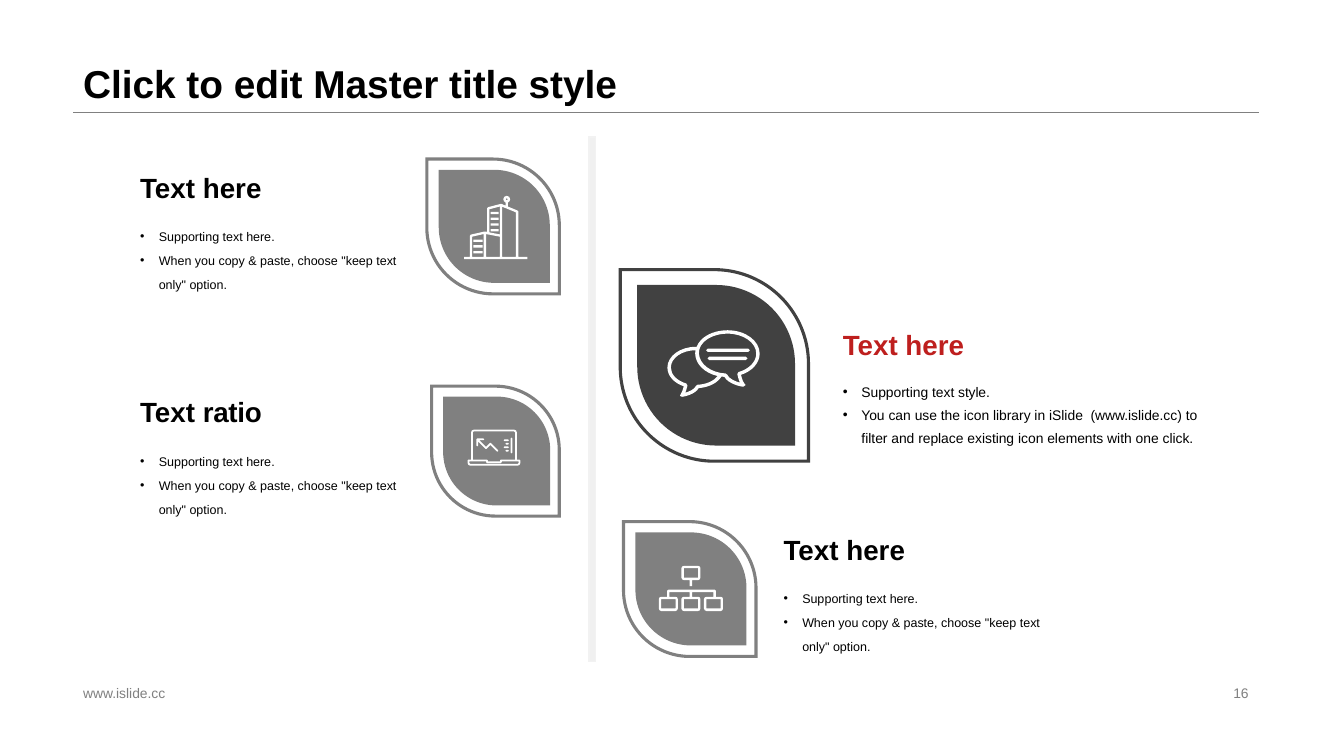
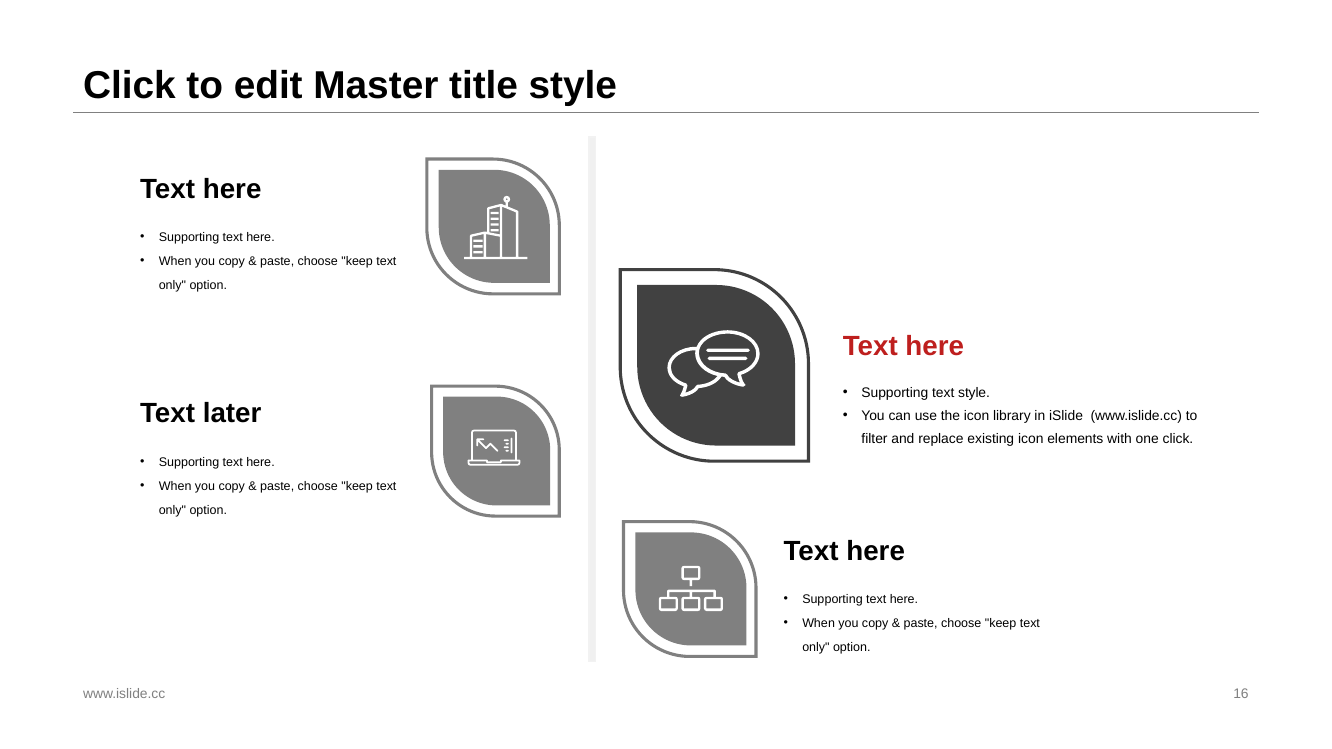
ratio: ratio -> later
